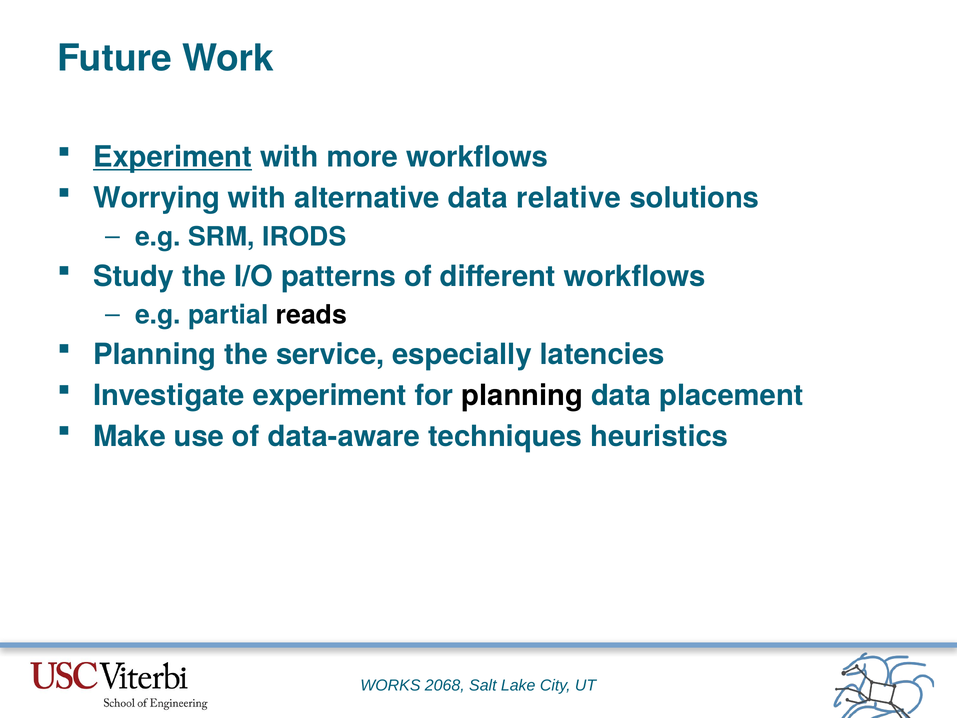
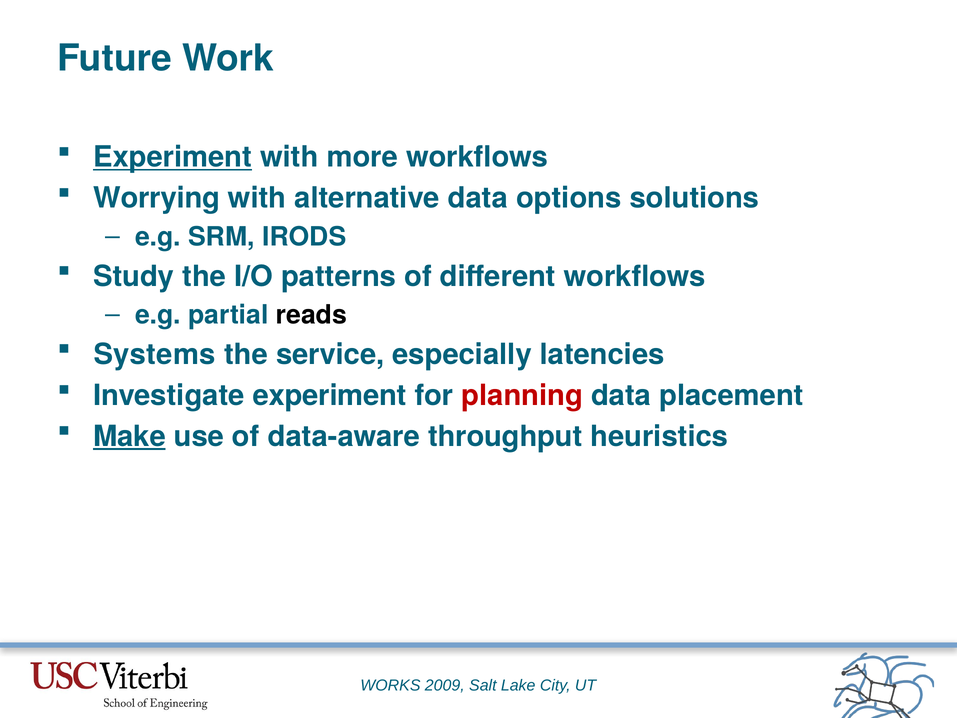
relative: relative -> options
Planning at (155, 354): Planning -> Systems
planning at (522, 395) colour: black -> red
Make underline: none -> present
techniques: techniques -> throughput
2068: 2068 -> 2009
